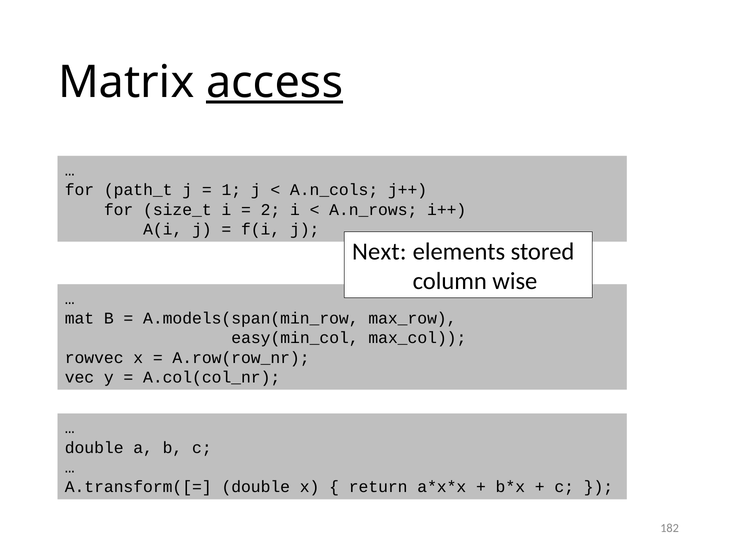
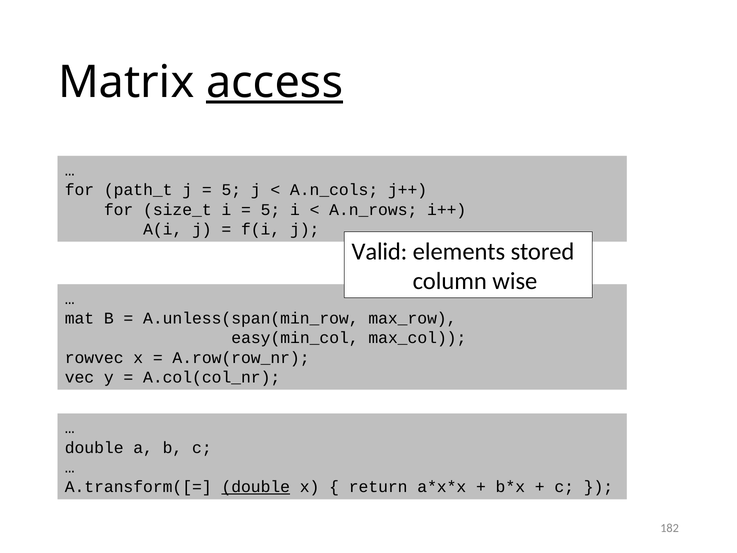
1 at (231, 190): 1 -> 5
2 at (270, 210): 2 -> 5
Next: Next -> Valid
A.models(span(min_row: A.models(span(min_row -> A.unless(span(min_row
double at (256, 487) underline: none -> present
